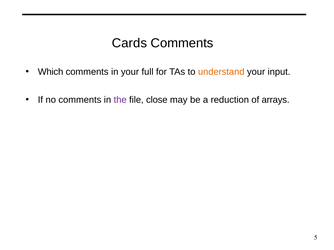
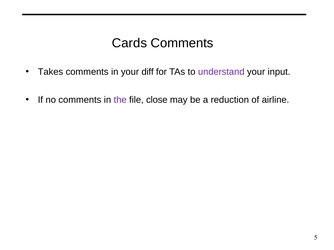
Which: Which -> Takes
full: full -> diff
understand colour: orange -> purple
arrays: arrays -> airline
